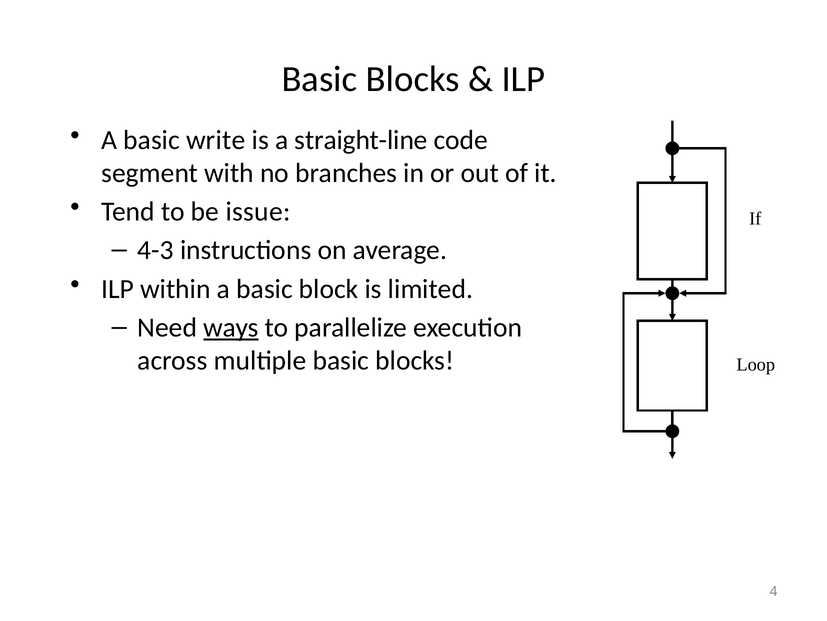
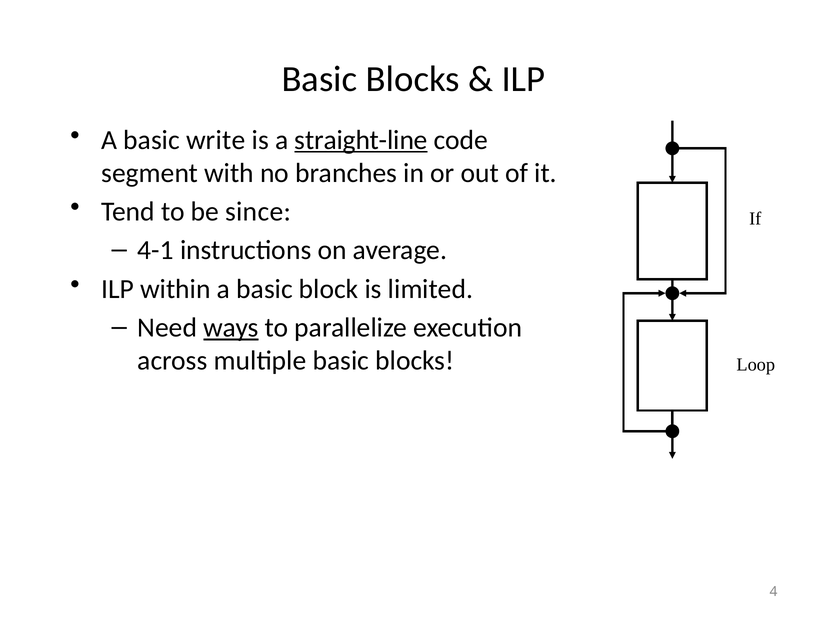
straight-line underline: none -> present
issue: issue -> since
4-3: 4-3 -> 4-1
